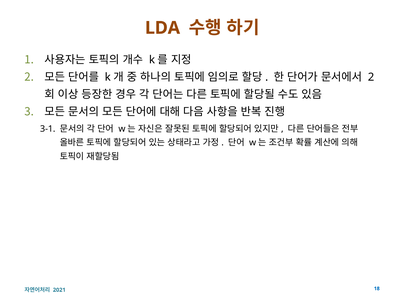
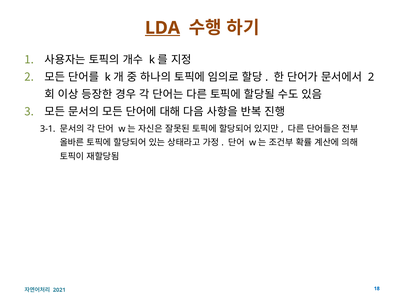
LDA underline: none -> present
